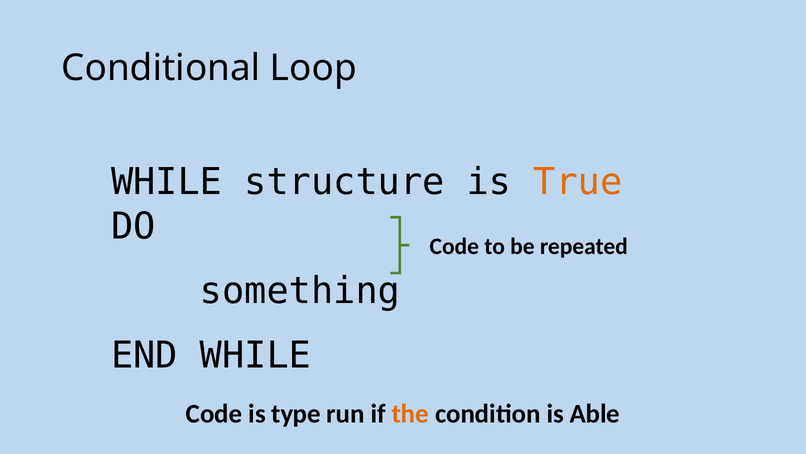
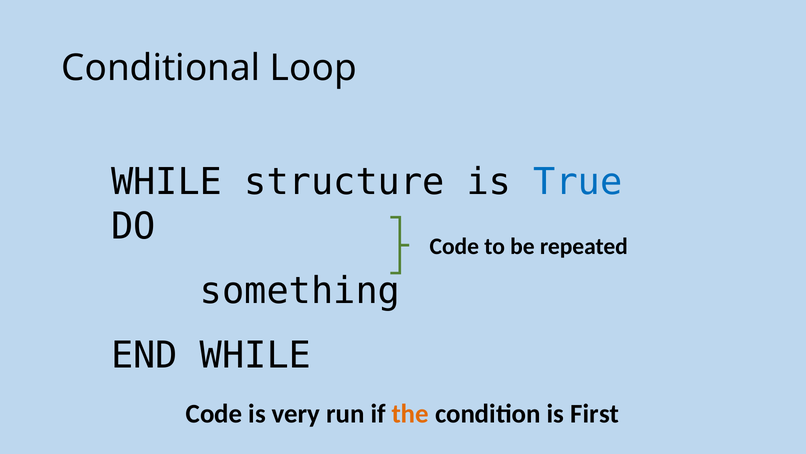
True colour: orange -> blue
type: type -> very
Able: Able -> First
